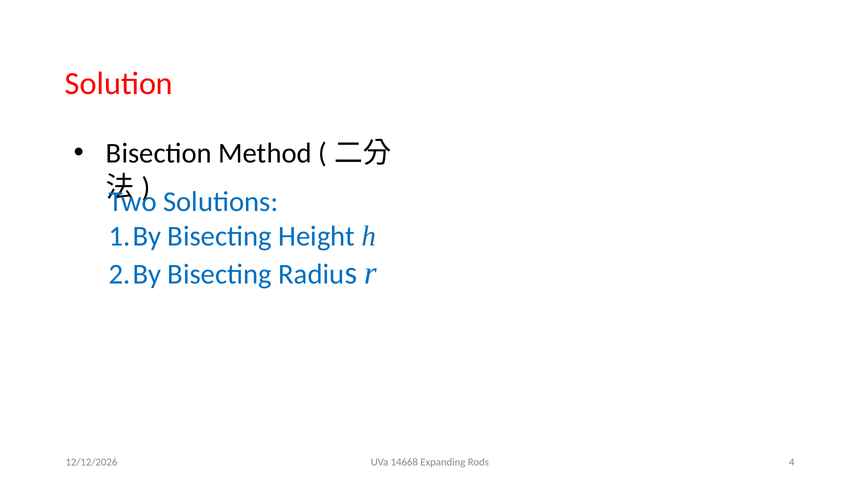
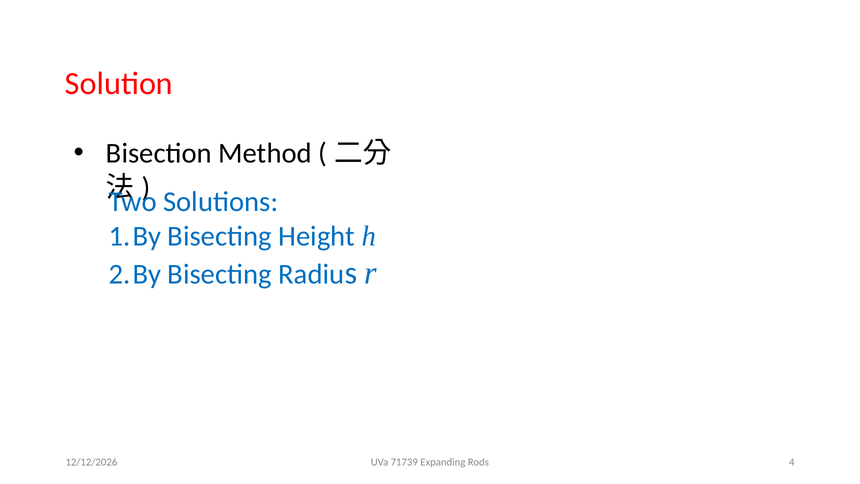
14668: 14668 -> 71739
